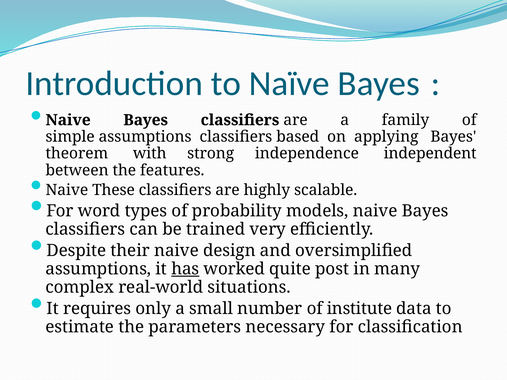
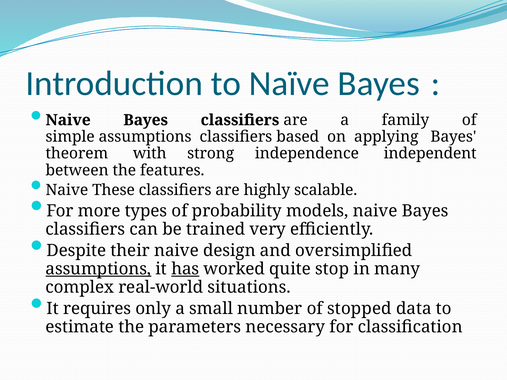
word: word -> more
assumptions at (98, 269) underline: none -> present
post: post -> stop
institute: institute -> stopped
